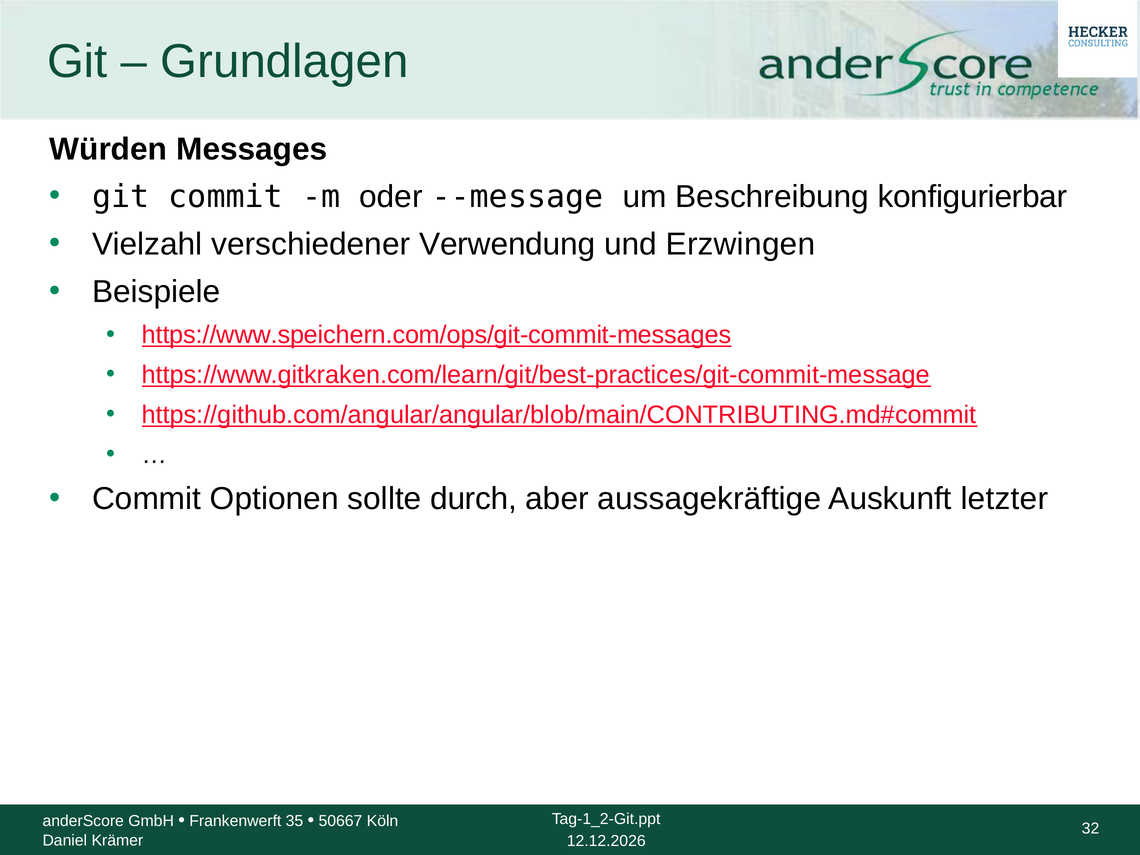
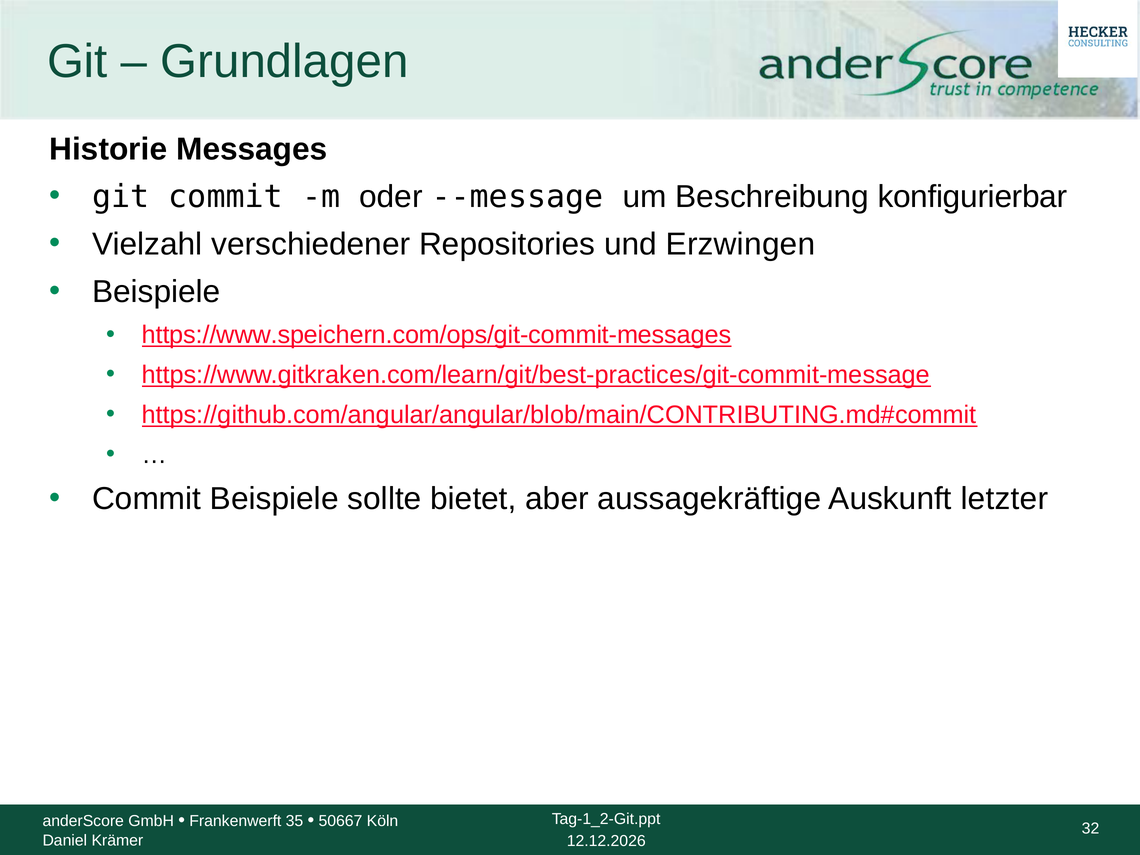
Würden: Würden -> Historie
Verwendung: Verwendung -> Repositories
Commit Optionen: Optionen -> Beispiele
durch: durch -> bietet
